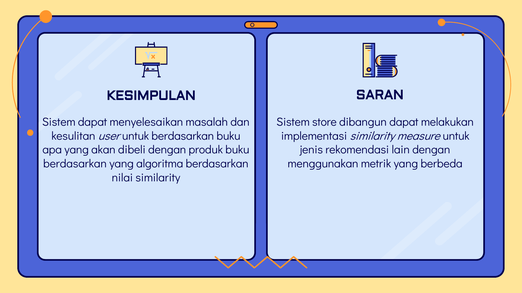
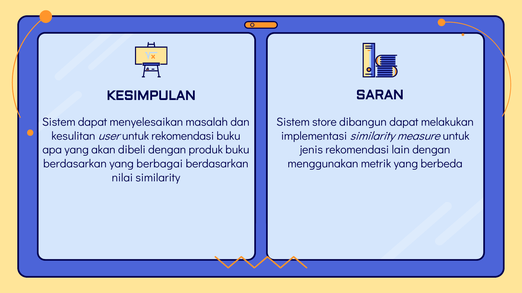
untuk berdasarkan: berdasarkan -> rekomendasi
algoritma: algoritma -> berbagai
